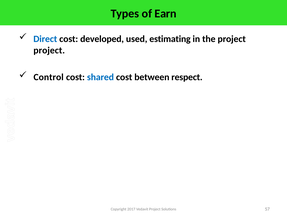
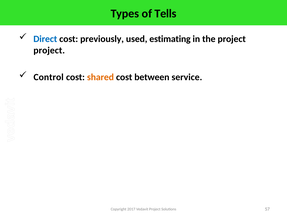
Earn: Earn -> Tells
developed: developed -> previously
shared colour: blue -> orange
respect: respect -> service
